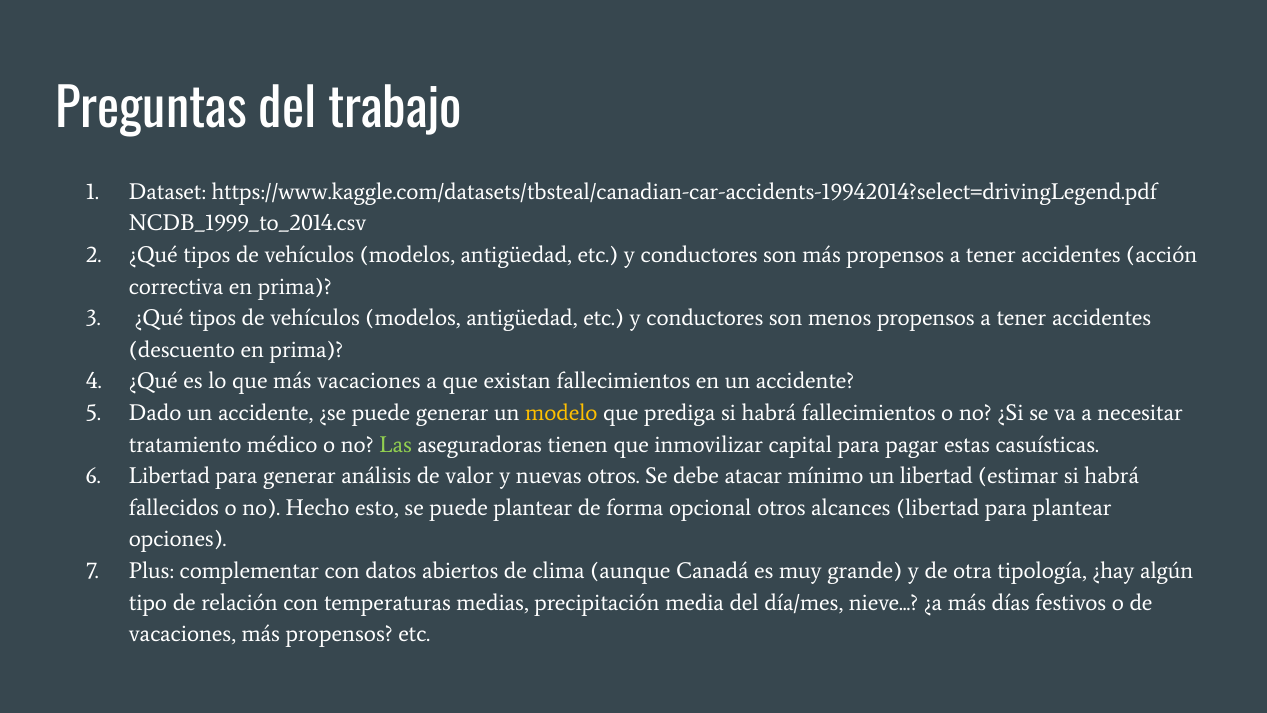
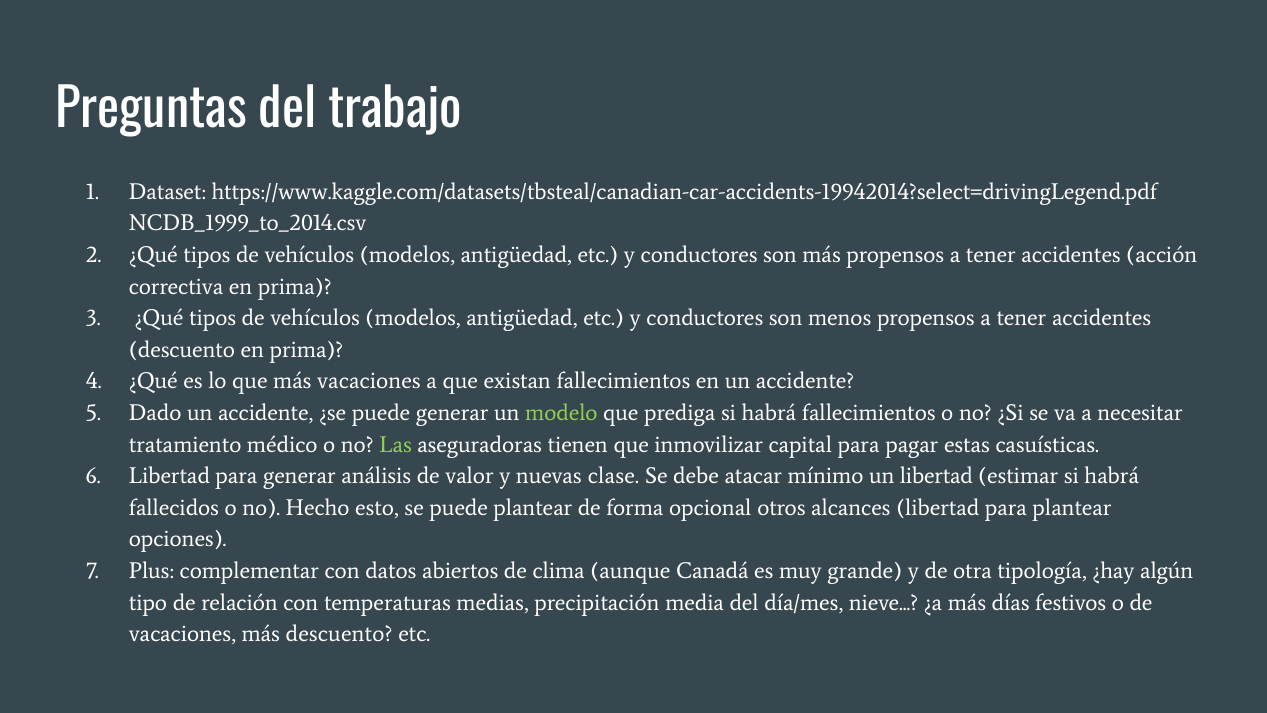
modelo colour: yellow -> light green
nuevas otros: otros -> clase
vacaciones más propensos: propensos -> descuento
